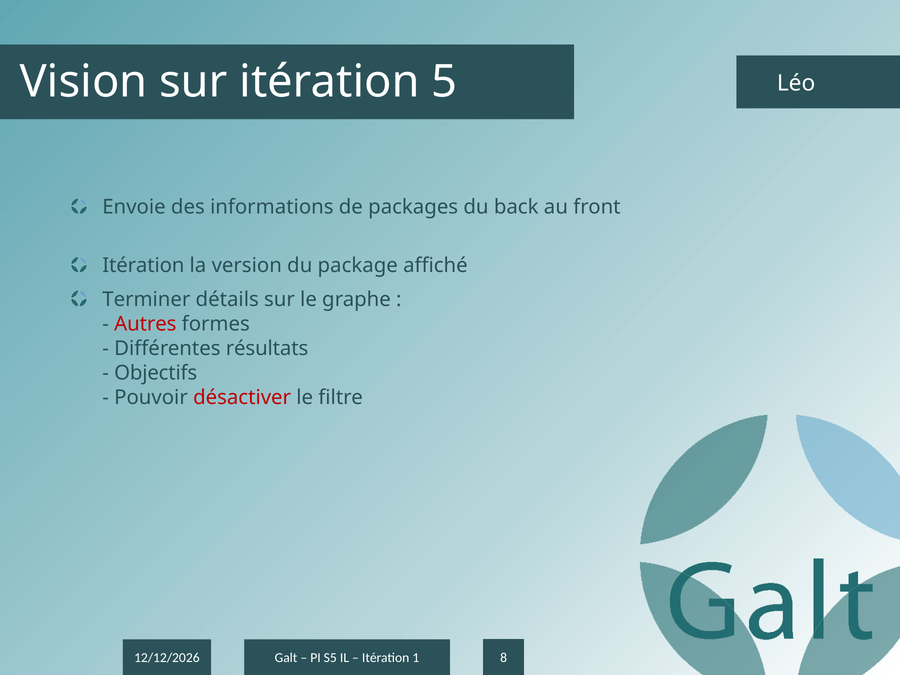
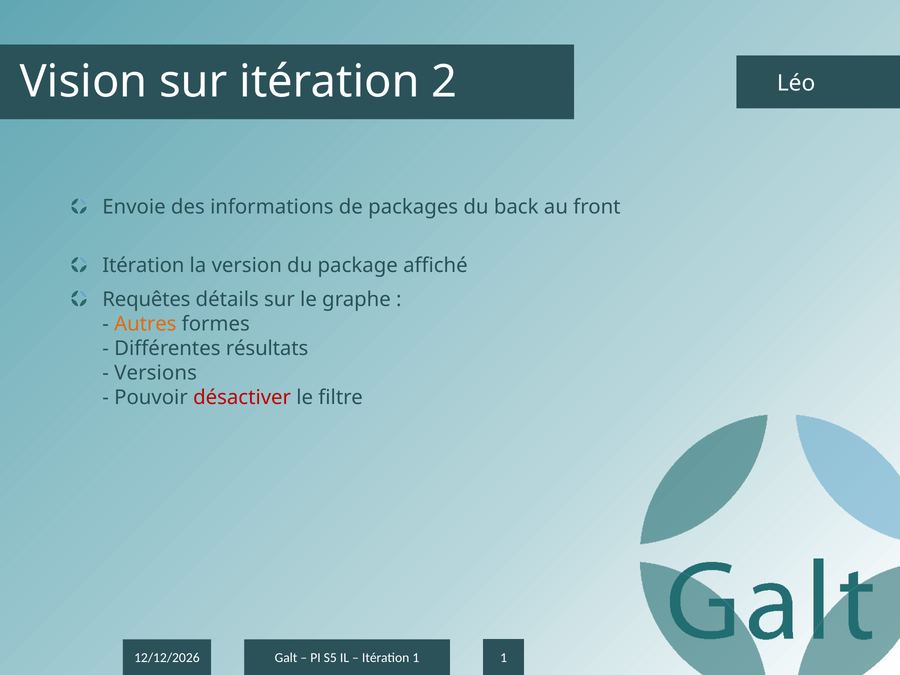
5: 5 -> 2
Terminer: Terminer -> Requêtes
Autres colour: red -> orange
Objectifs: Objectifs -> Versions
1 8: 8 -> 1
